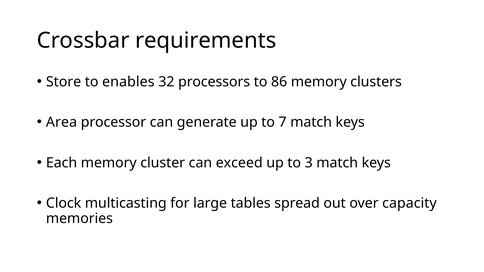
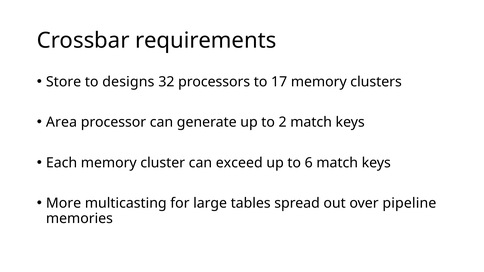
enables: enables -> designs
86: 86 -> 17
7: 7 -> 2
3: 3 -> 6
Clock: Clock -> More
capacity: capacity -> pipeline
